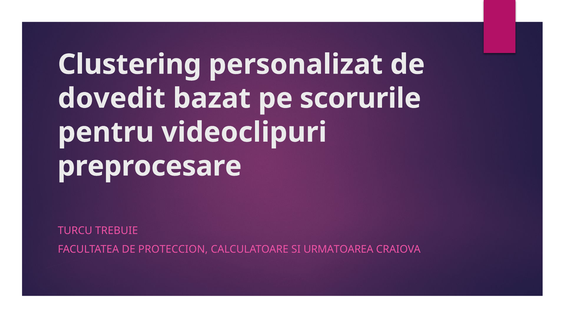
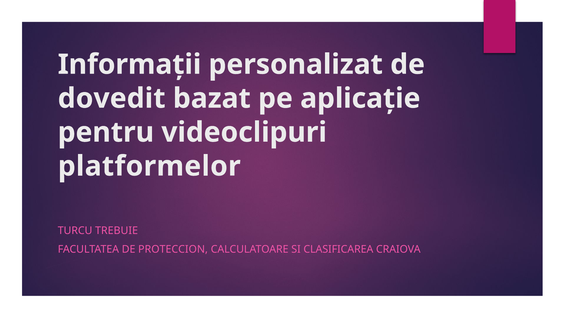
Clustering: Clustering -> Informații
scorurile: scorurile -> aplicație
preprocesare: preprocesare -> platformelor
URMATOAREA: URMATOAREA -> CLASIFICAREA
